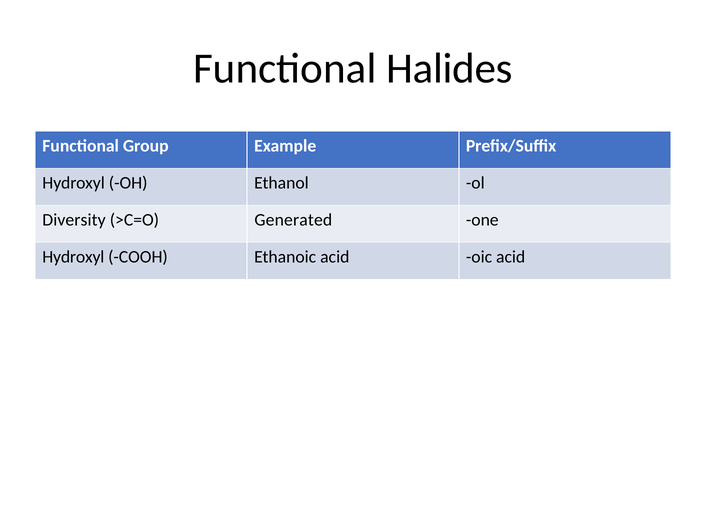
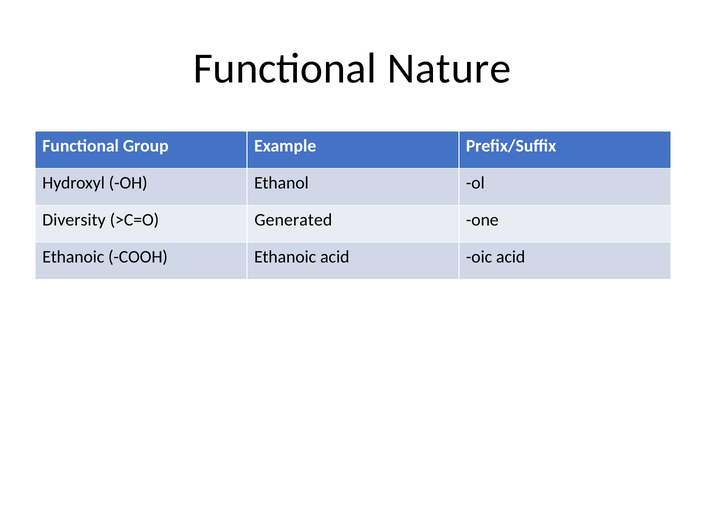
Halides: Halides -> Nature
Hydroxyl at (73, 257): Hydroxyl -> Ethanoic
